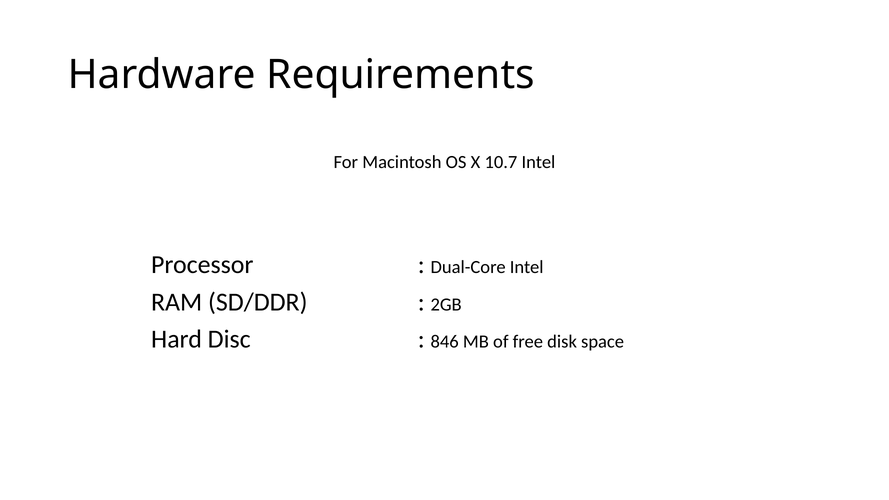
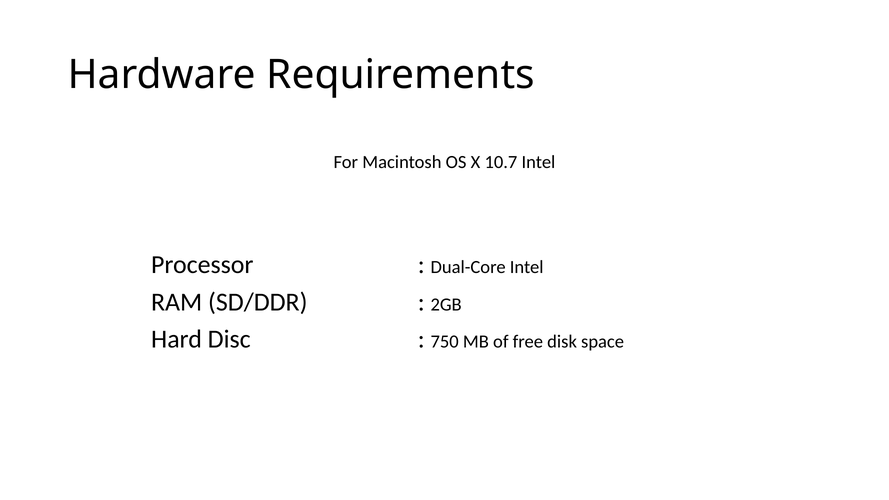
846: 846 -> 750
